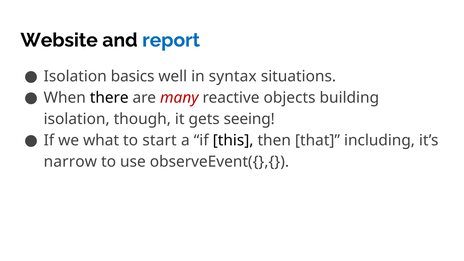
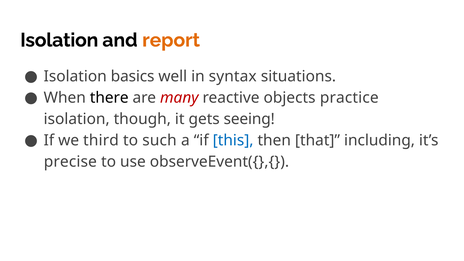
Website at (59, 40): Website -> Isolation
report colour: blue -> orange
building: building -> practice
what: what -> third
start: start -> such
this colour: black -> blue
narrow: narrow -> precise
